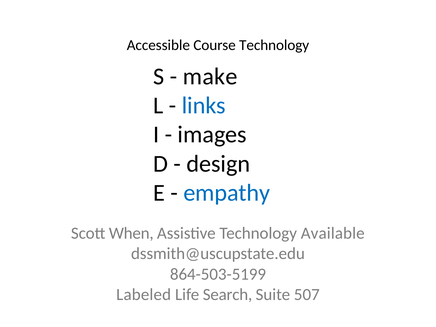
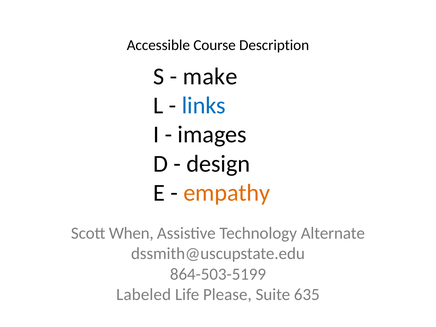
Course Technology: Technology -> Description
empathy colour: blue -> orange
Available: Available -> Alternate
Search: Search -> Please
507: 507 -> 635
